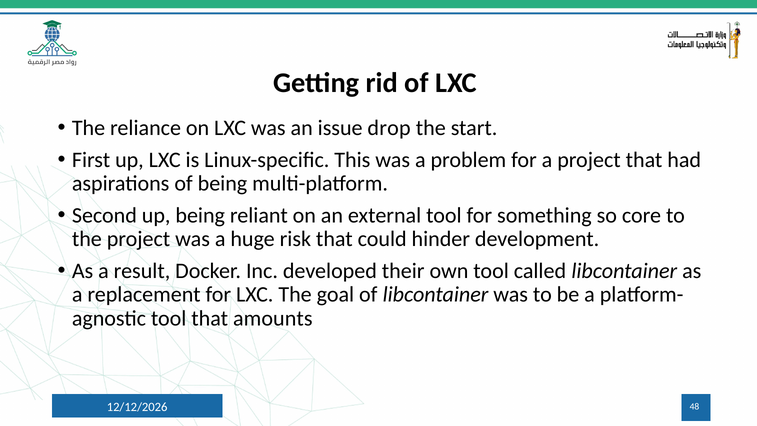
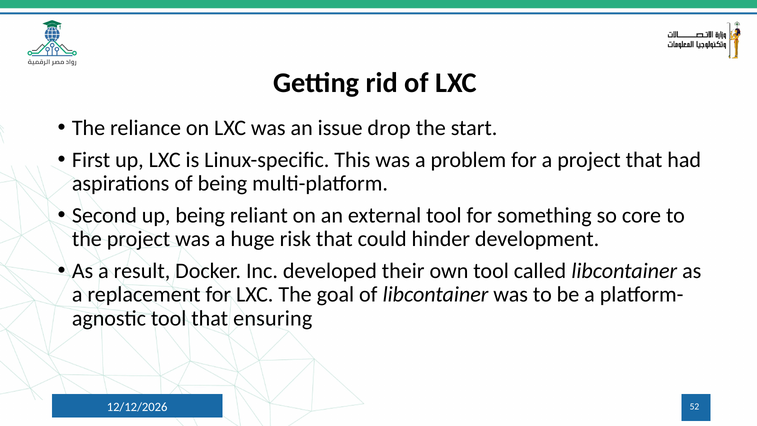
amounts: amounts -> ensuring
48: 48 -> 52
